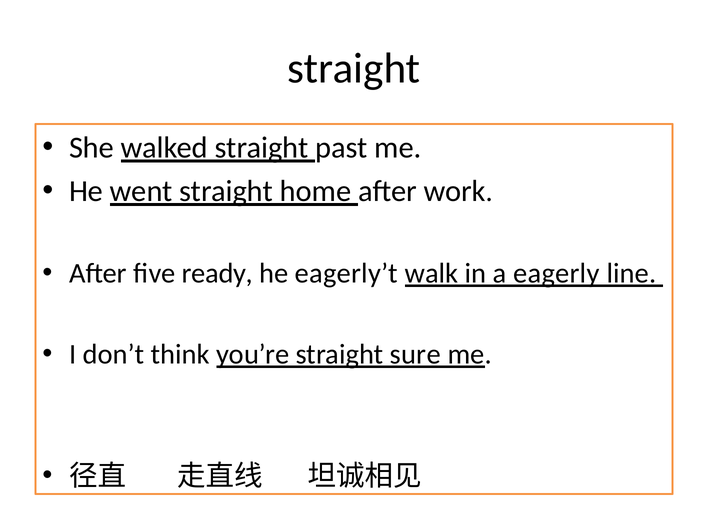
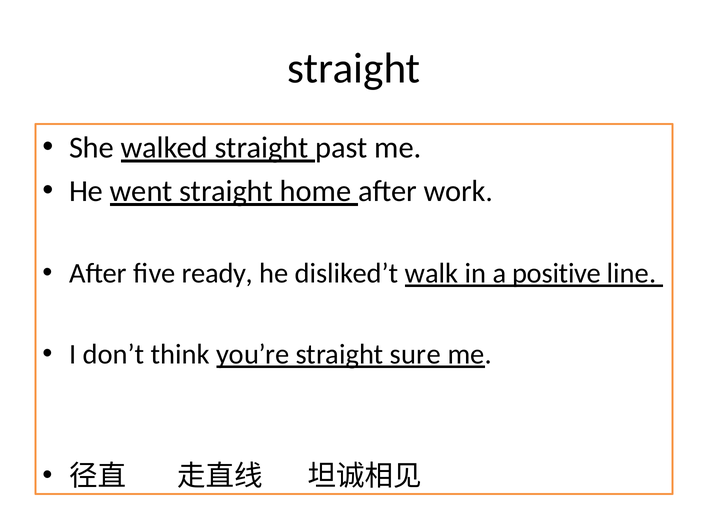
eagerly’t: eagerly’t -> disliked’t
eagerly: eagerly -> positive
